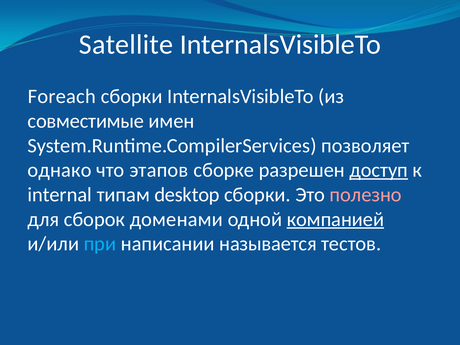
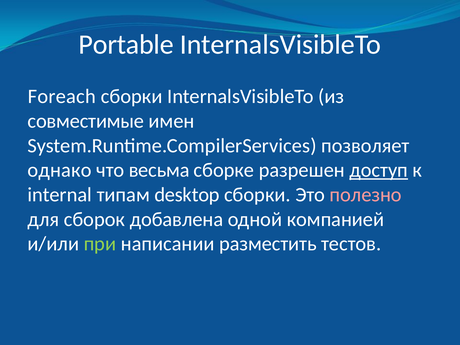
Satellite: Satellite -> Portable
этапов: этапов -> весьма
доменами: доменами -> добавлена
компанией underline: present -> none
при colour: light blue -> light green
называется: называется -> разместить
